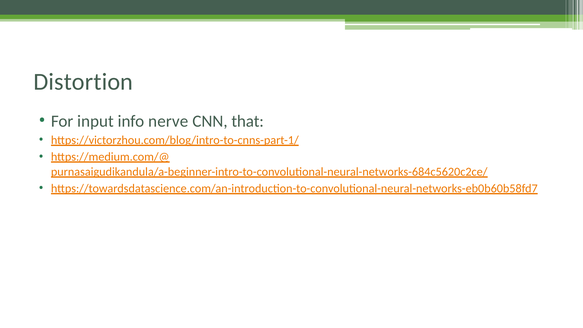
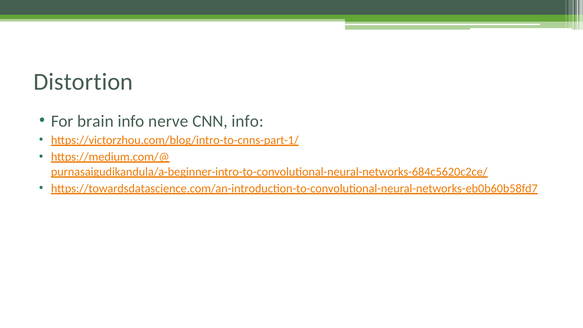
input: input -> brain
CNN that: that -> info
